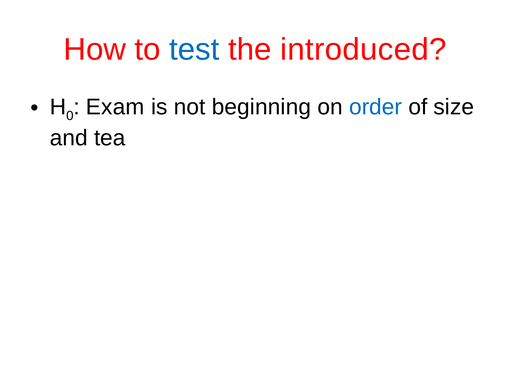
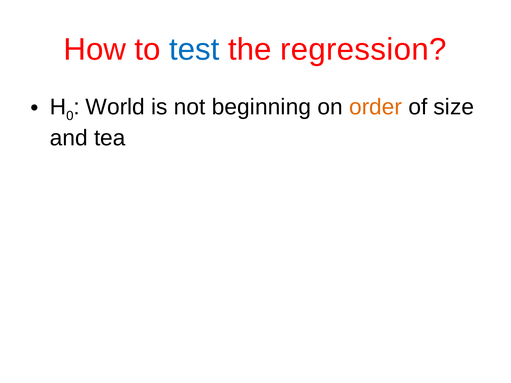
introduced: introduced -> regression
Exam: Exam -> World
order colour: blue -> orange
